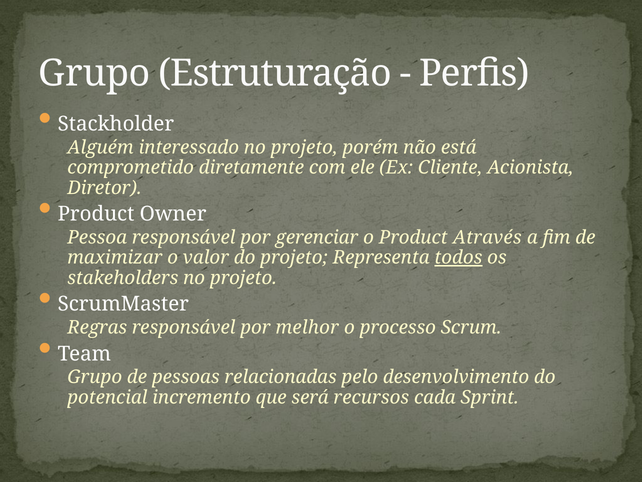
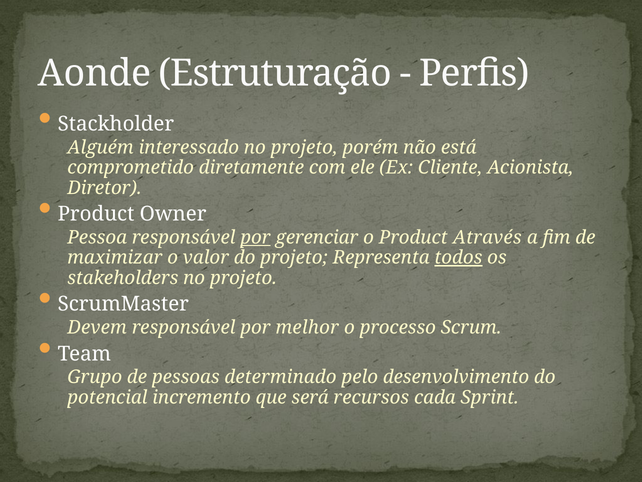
Grupo at (95, 73): Grupo -> Aonde
por at (255, 237) underline: none -> present
Regras: Regras -> Devem
relacionadas: relacionadas -> determinado
